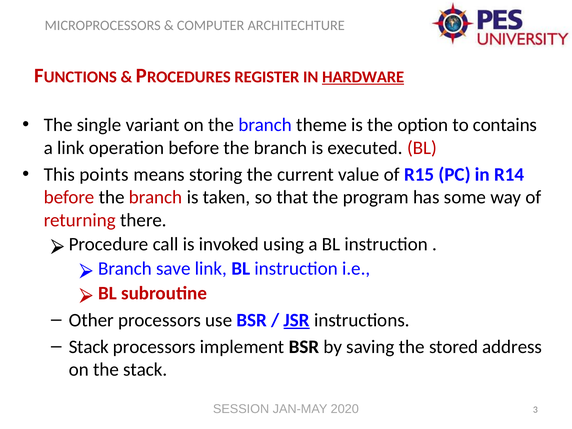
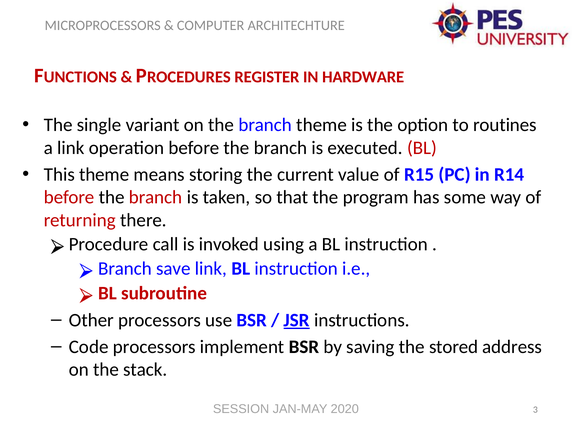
HARDWARE underline: present -> none
contains: contains -> routines
This points: points -> theme
Stack at (89, 347): Stack -> Code
